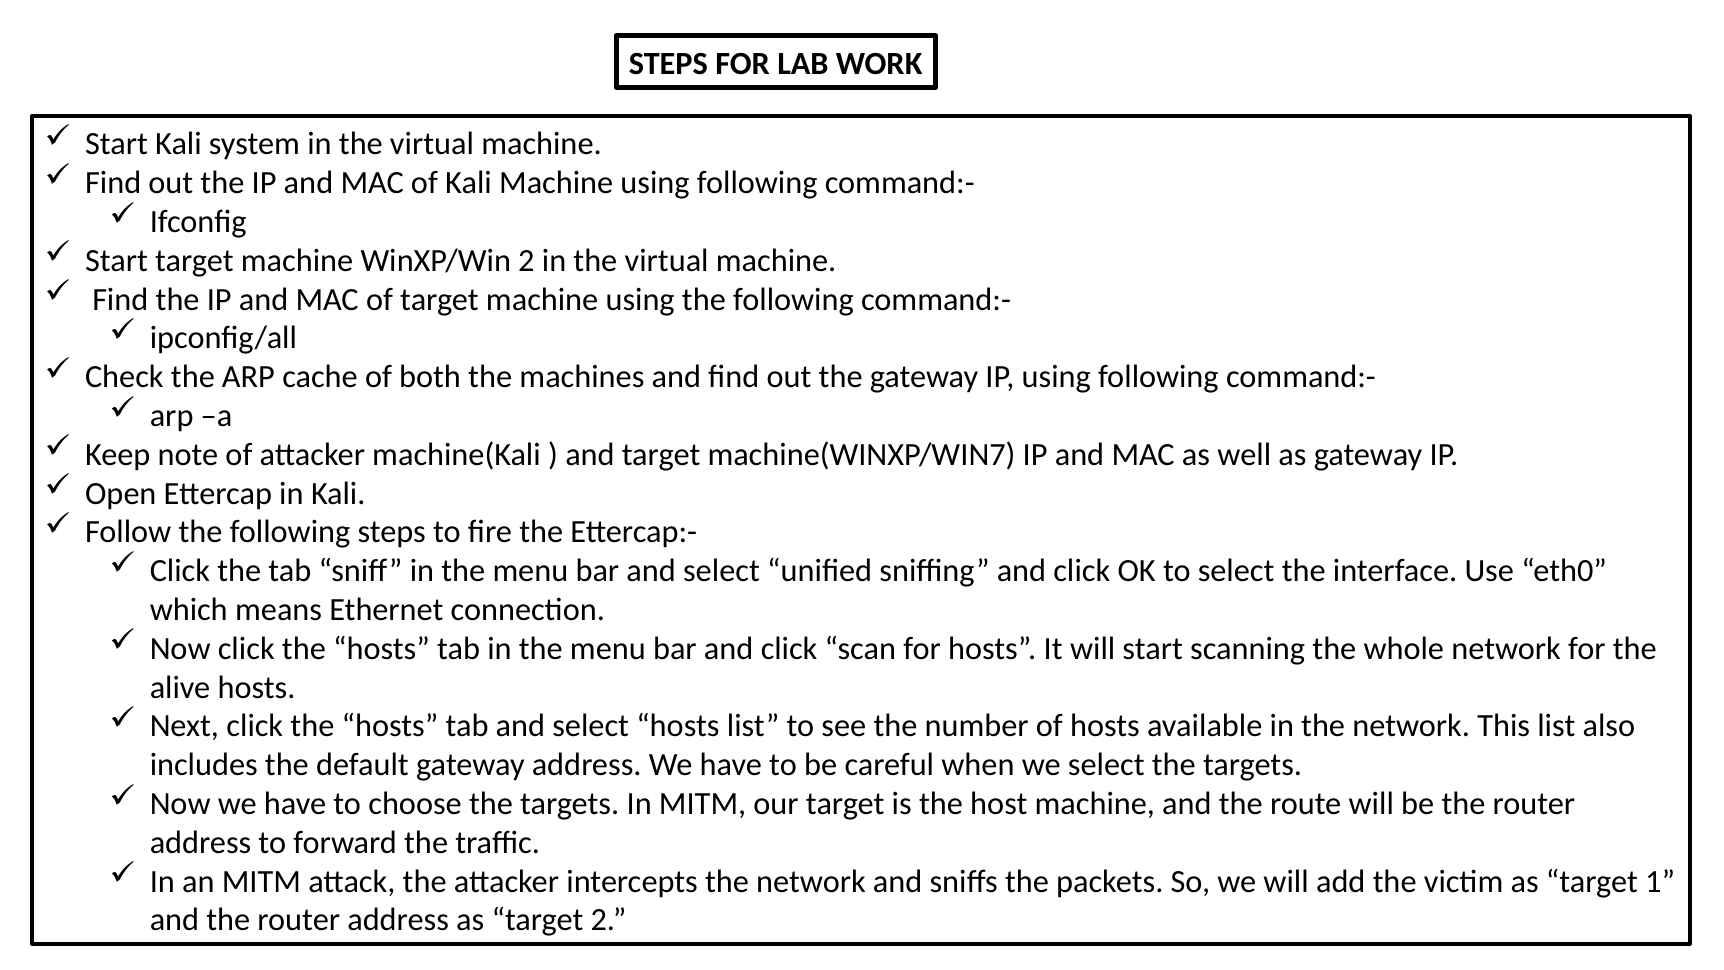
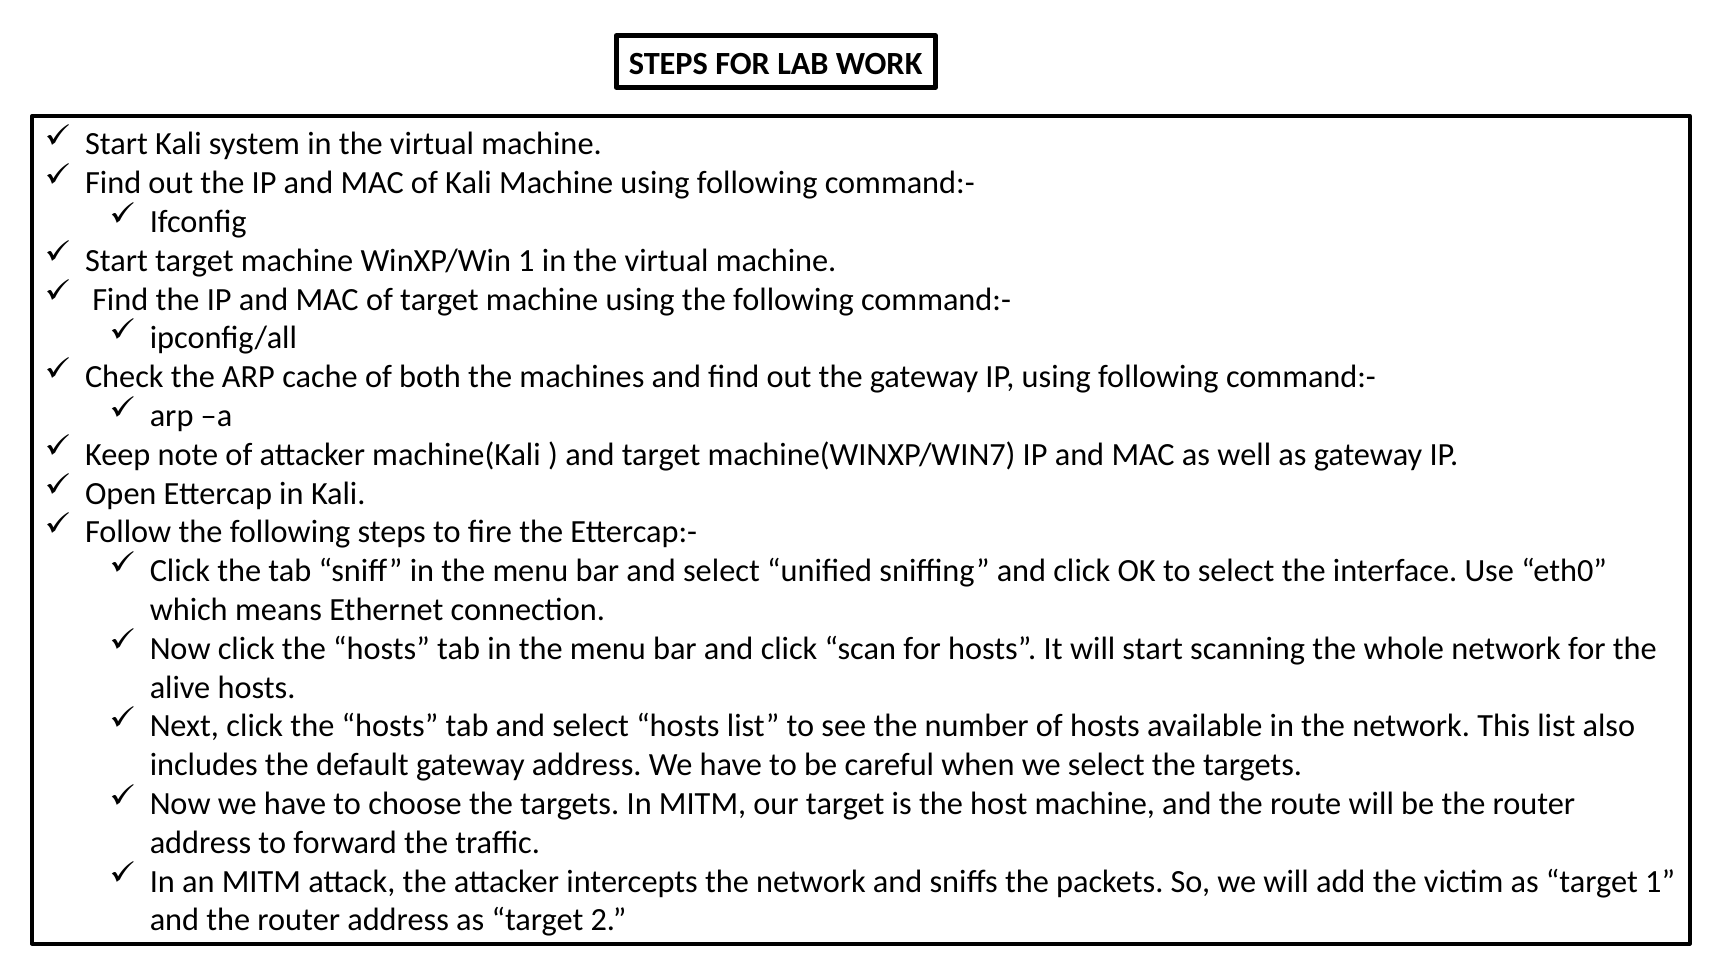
WinXP/Win 2: 2 -> 1
